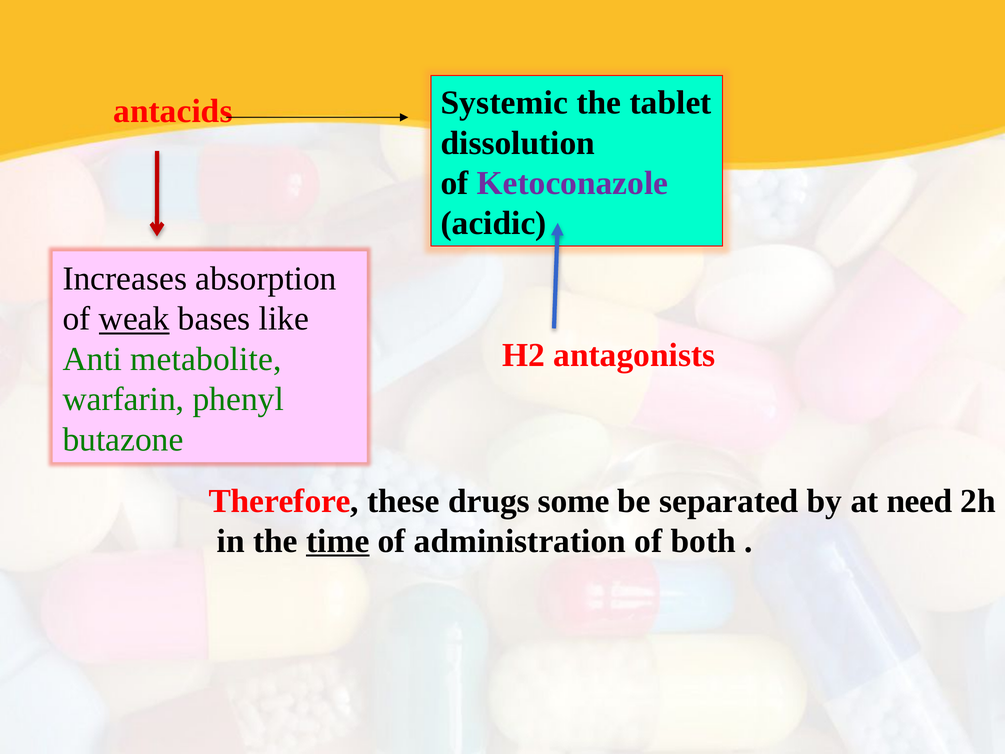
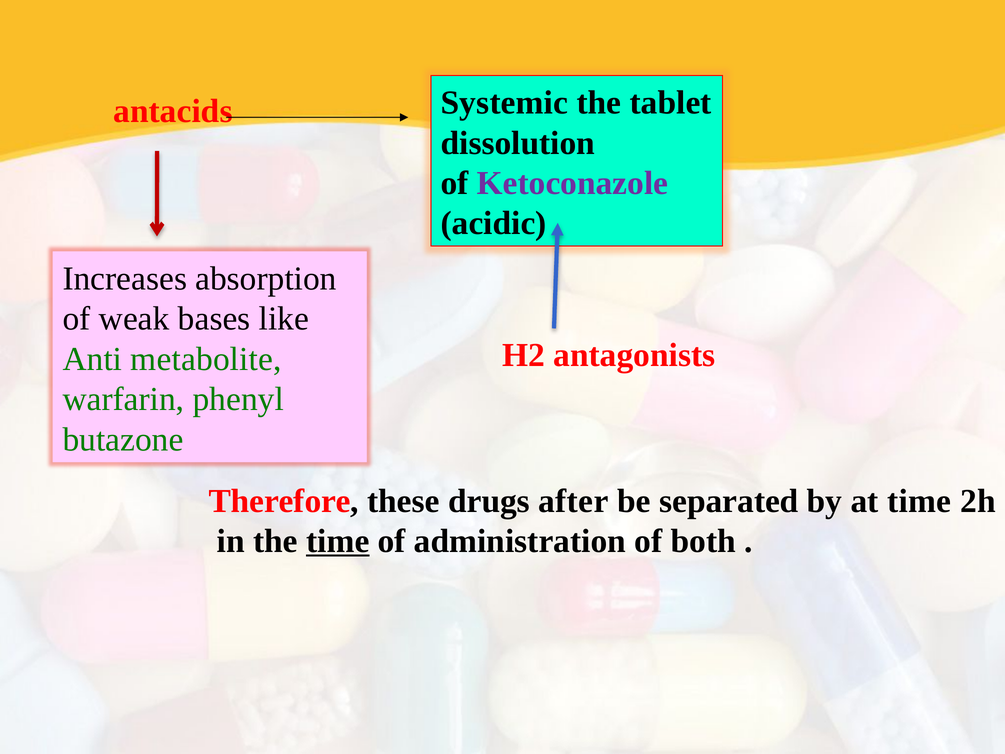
weak underline: present -> none
some: some -> after
at need: need -> time
